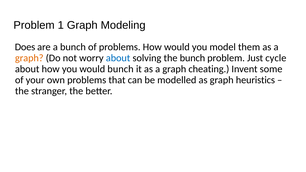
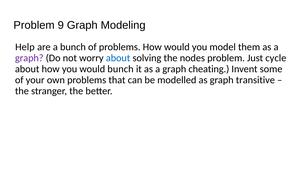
1: 1 -> 9
Does: Does -> Help
graph at (29, 58) colour: orange -> purple
the bunch: bunch -> nodes
heuristics: heuristics -> transitive
